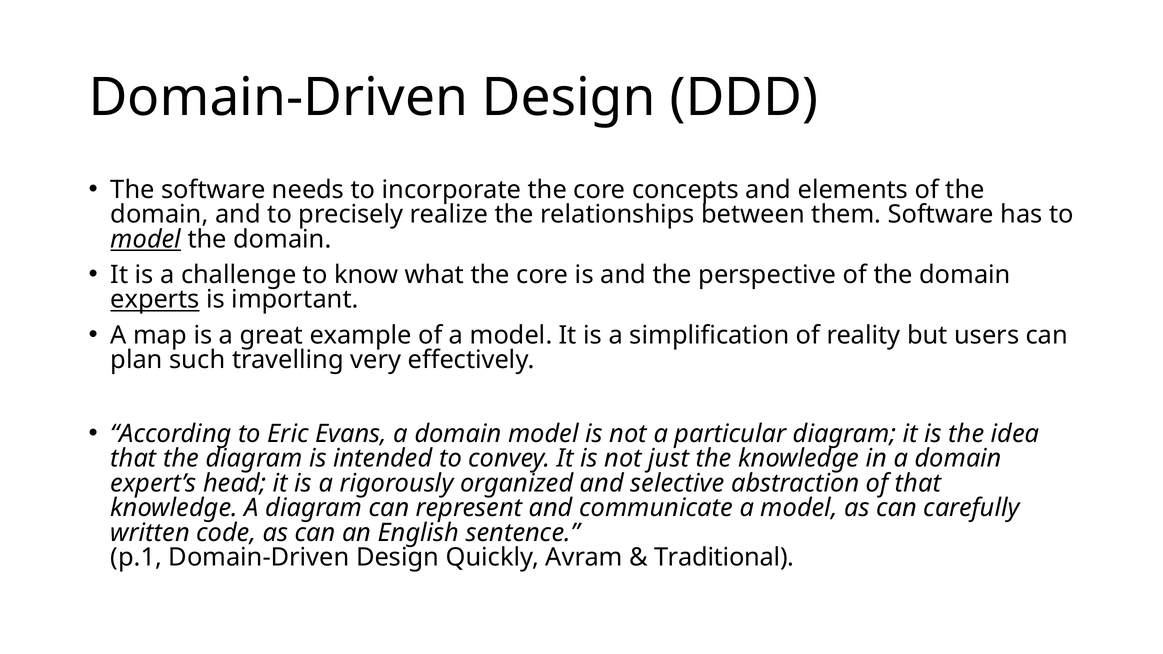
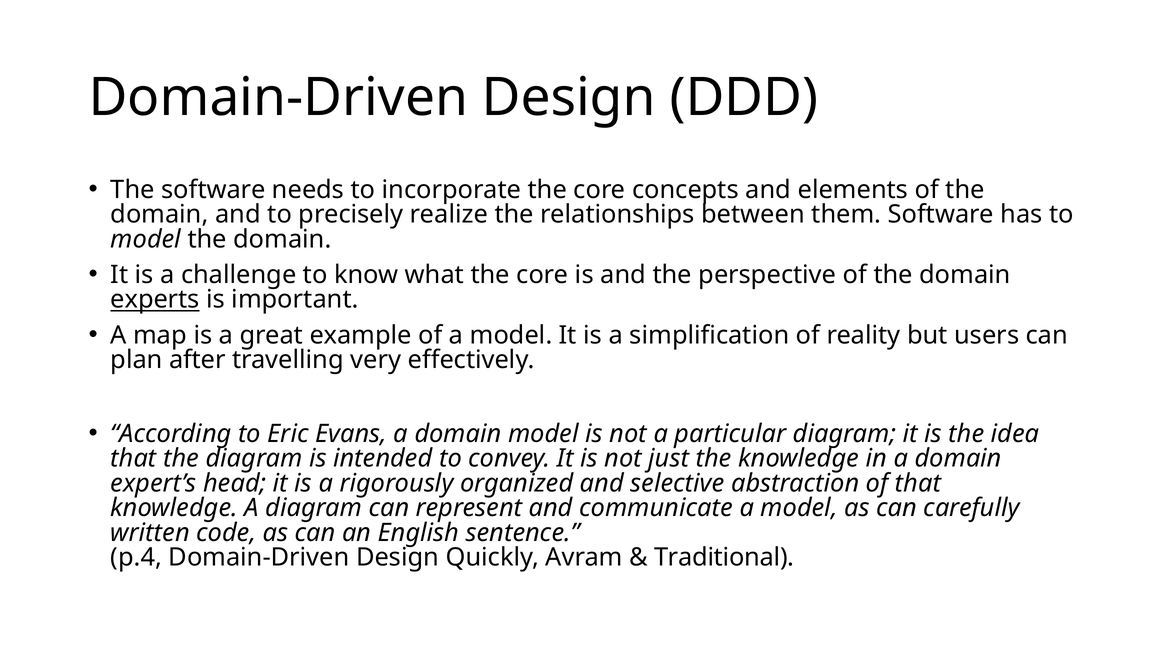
model at (146, 239) underline: present -> none
such: such -> after
p.1: p.1 -> p.4
